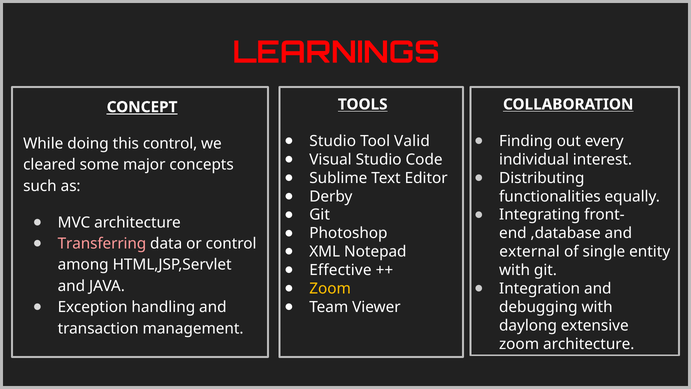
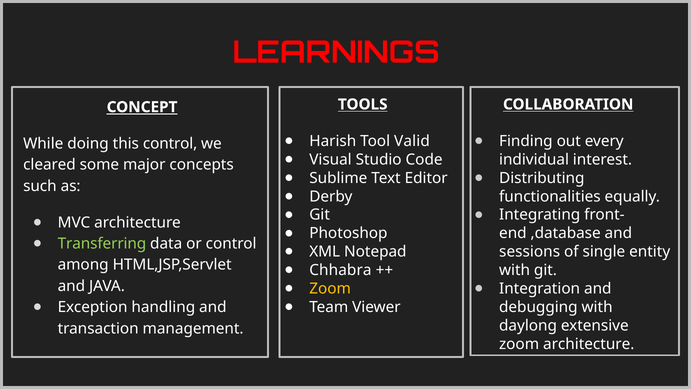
Studio at (333, 141): Studio -> Harish
Transferring colour: pink -> light green
external: external -> sessions
Effective: Effective -> Chhabra
